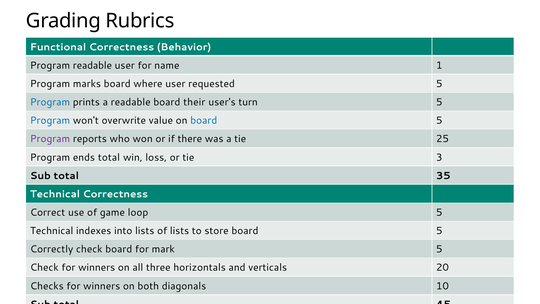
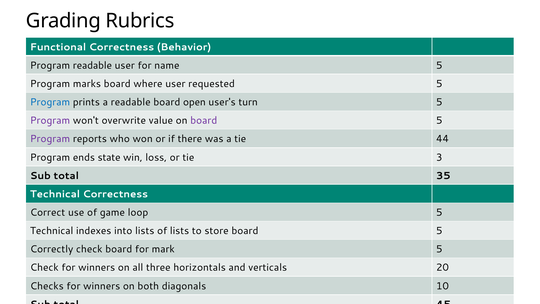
name 1: 1 -> 5
their: their -> open
Program at (50, 120) colour: blue -> purple
board at (204, 120) colour: blue -> purple
25: 25 -> 44
ends total: total -> state
